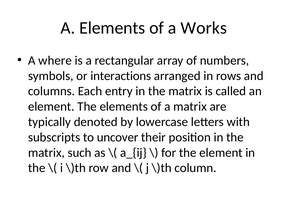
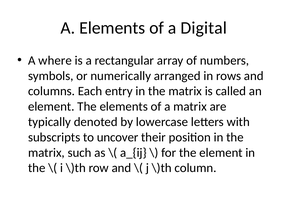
Works: Works -> Digital
interactions: interactions -> numerically
